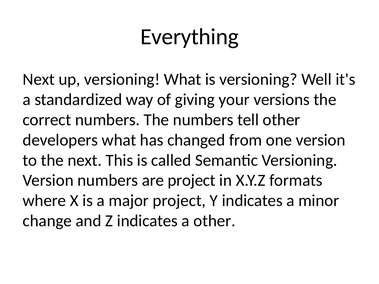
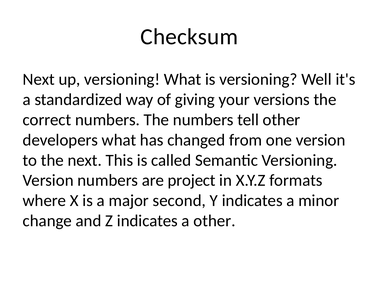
Everything: Everything -> Checksum
major project: project -> second
